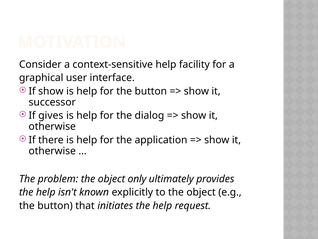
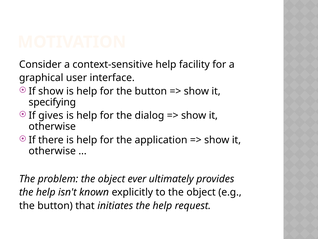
successor: successor -> specifying
only: only -> ever
